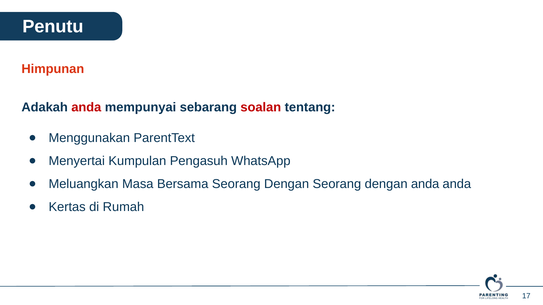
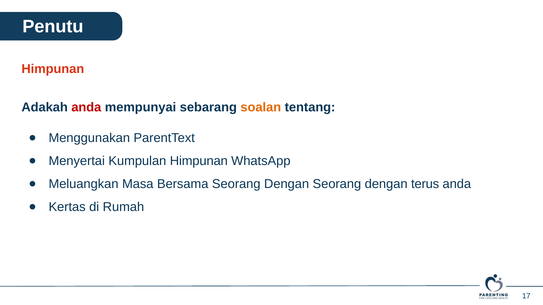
soalan colour: red -> orange
Kumpulan Pengasuh: Pengasuh -> Himpunan
dengan anda: anda -> terus
